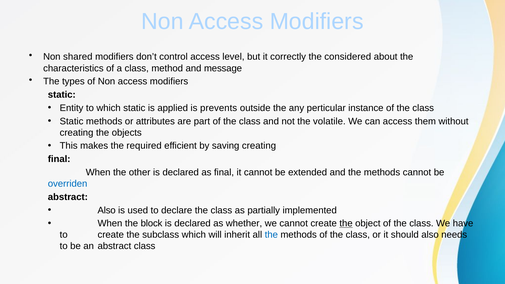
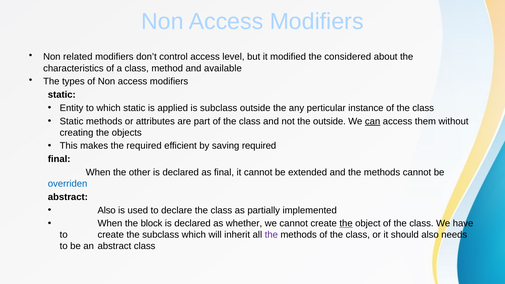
shared: shared -> related
correctly: correctly -> modified
message: message -> available
is prevents: prevents -> subclass
the volatile: volatile -> outside
can underline: none -> present
saving creating: creating -> required
the at (271, 235) colour: blue -> purple
